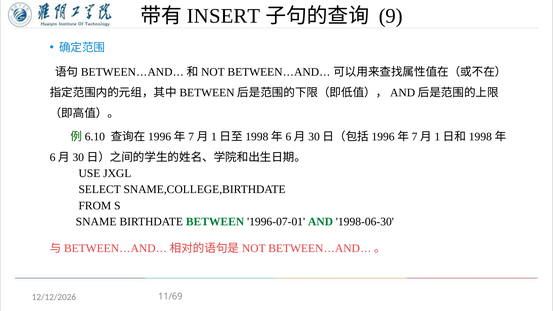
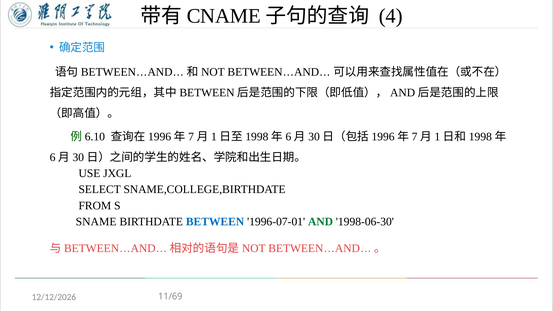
INSERT: INSERT -> CNAME
9: 9 -> 4
BETWEEN colour: green -> blue
